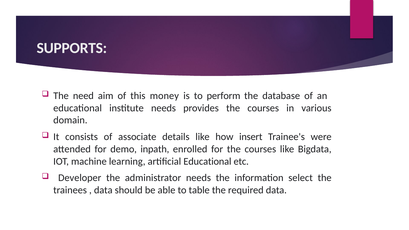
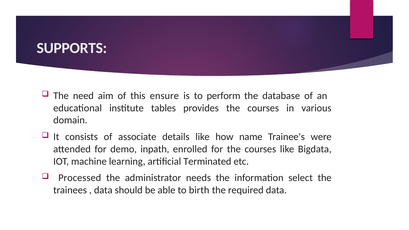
money: money -> ensure
institute needs: needs -> tables
insert: insert -> name
artificial Educational: Educational -> Terminated
Developer: Developer -> Processed
table: table -> birth
